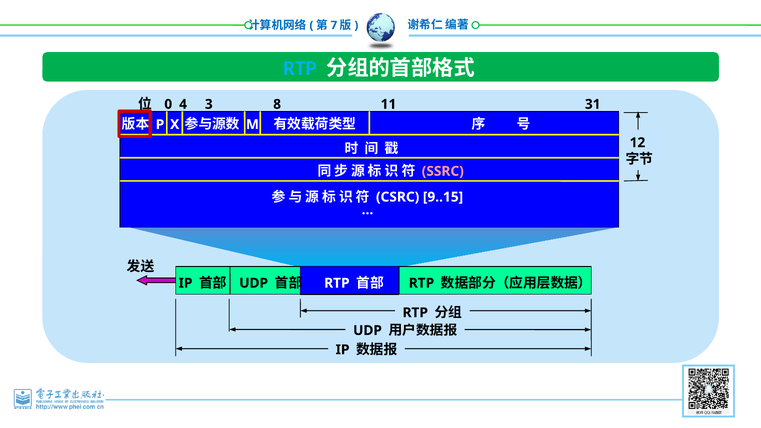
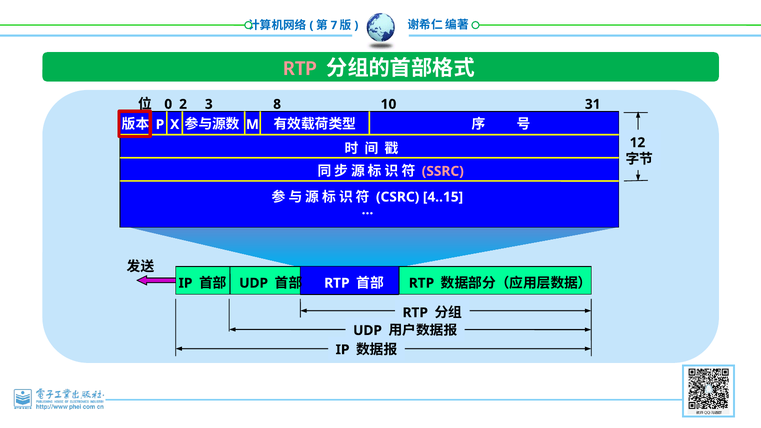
RTP at (300, 68) colour: light blue -> pink
4: 4 -> 2
11: 11 -> 10
9..15: 9..15 -> 4..15
